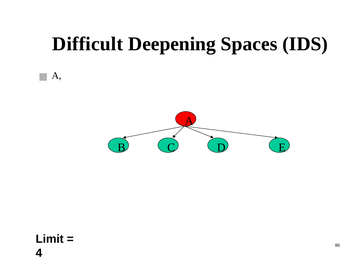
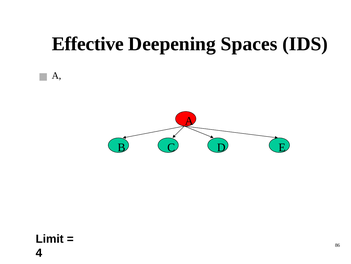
Difficult: Difficult -> Effective
